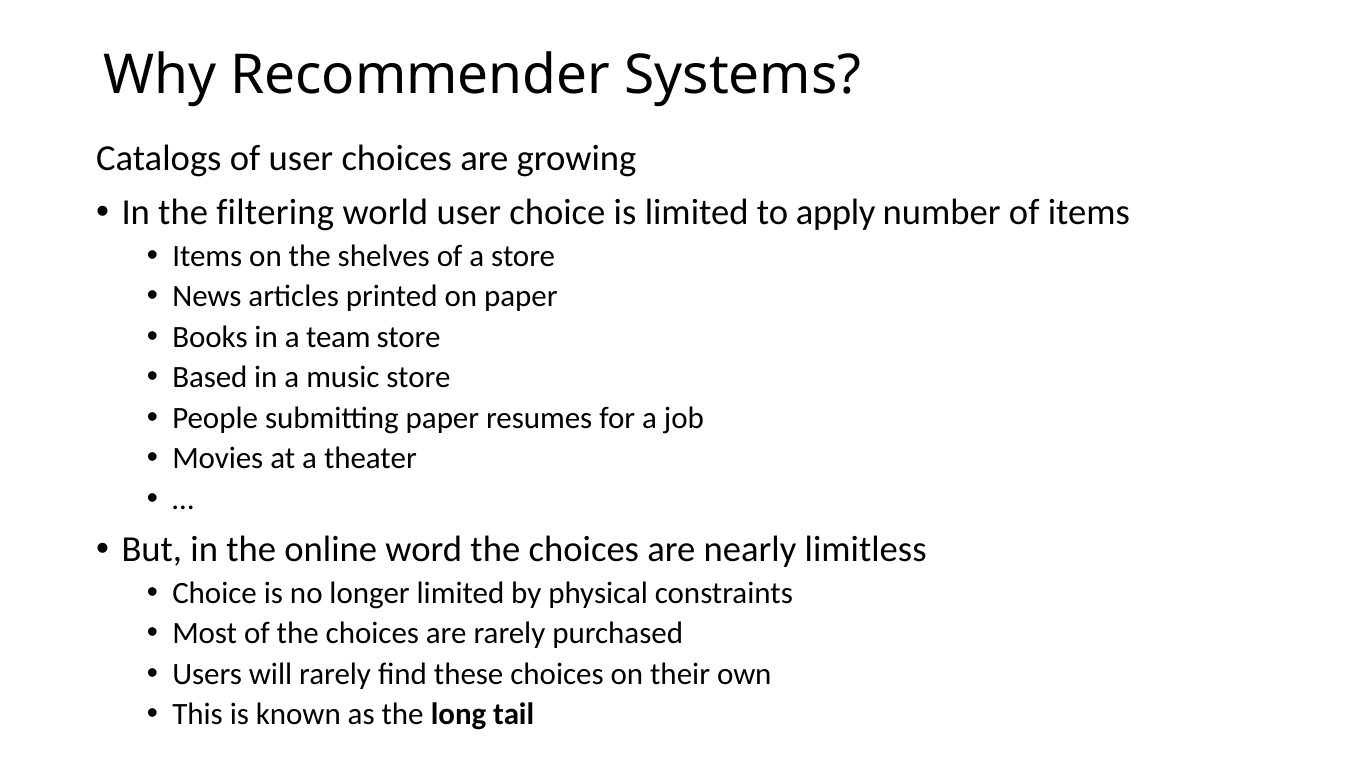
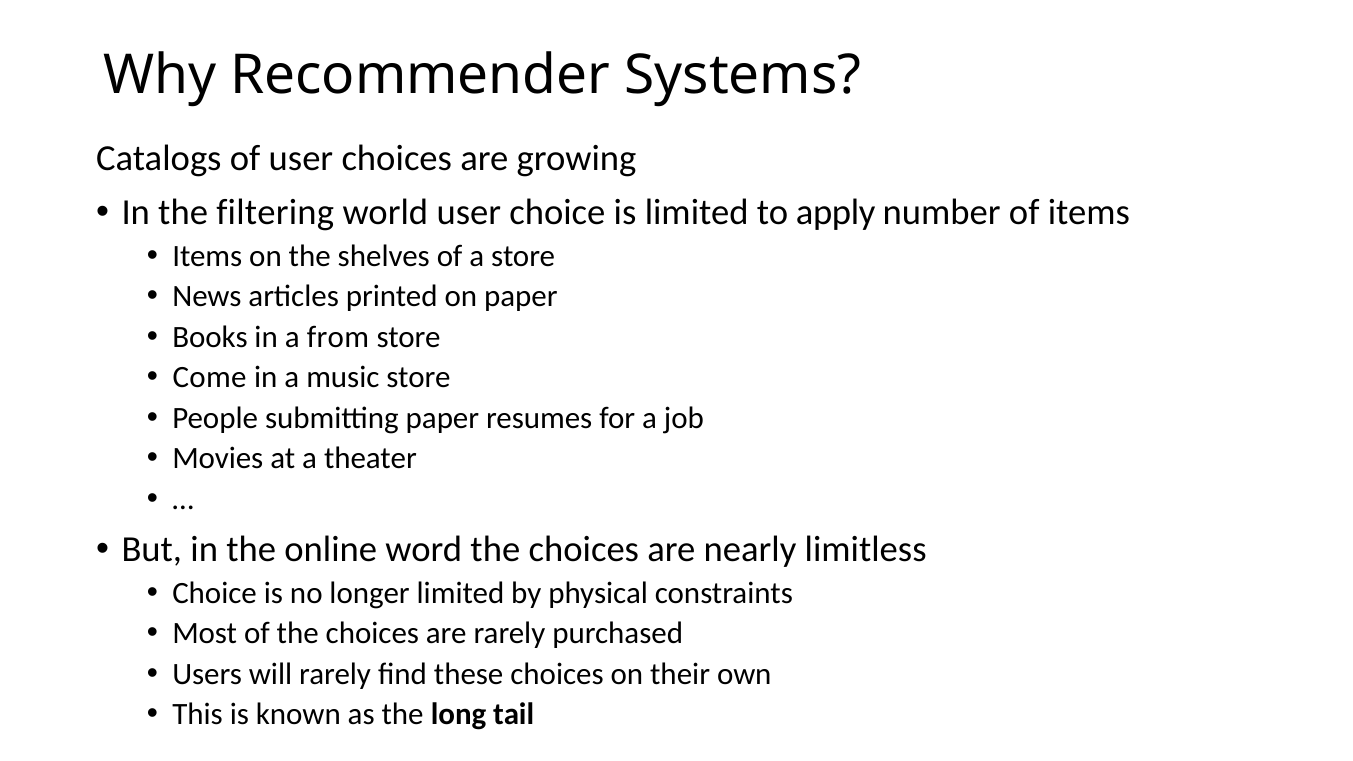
team: team -> from
Based: Based -> Come
